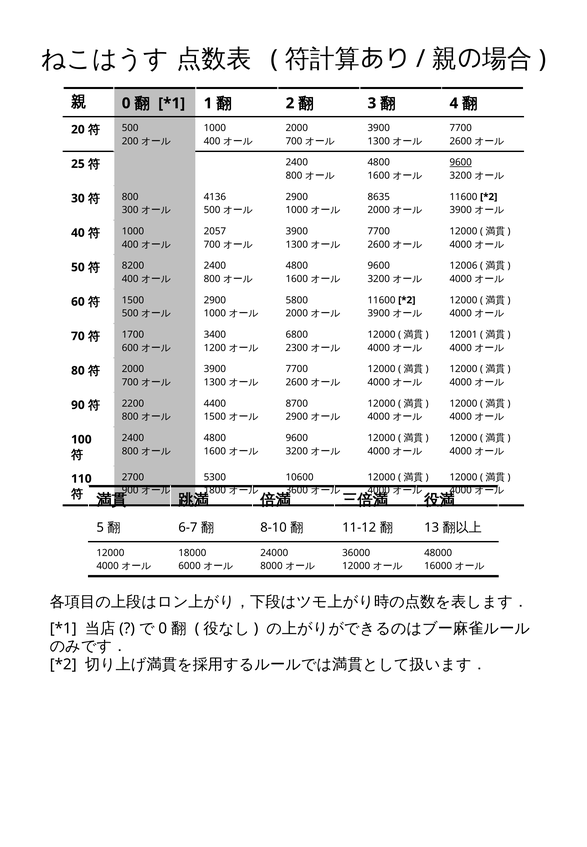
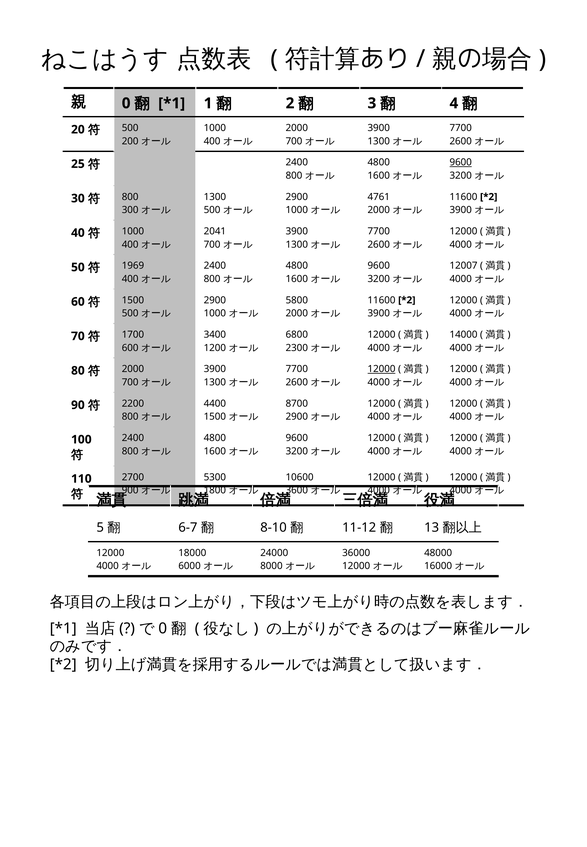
4136 at (215, 197): 4136 -> 1300
8635: 8635 -> 4761
2057: 2057 -> 2041
12006: 12006 -> 12007
8200: 8200 -> 1969
12001: 12001 -> 14000
12000 at (382, 369) underline: none -> present
